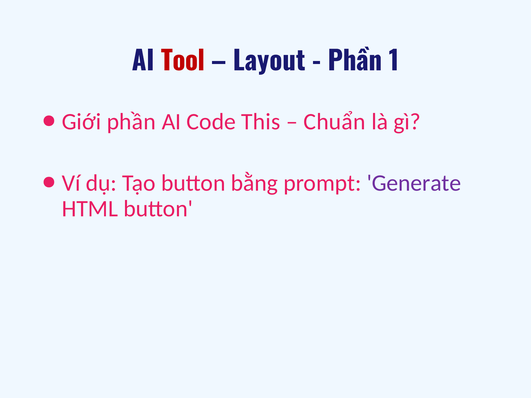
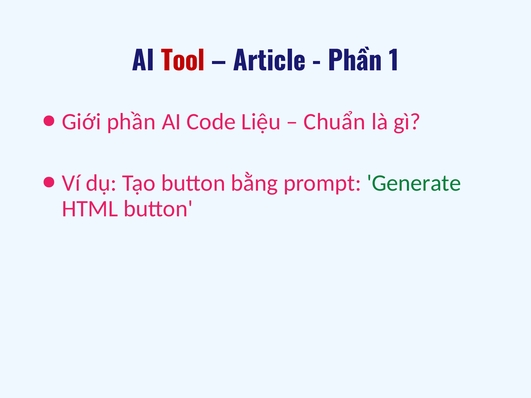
Layout: Layout -> Article
This: This -> Liệu
Generate colour: purple -> green
